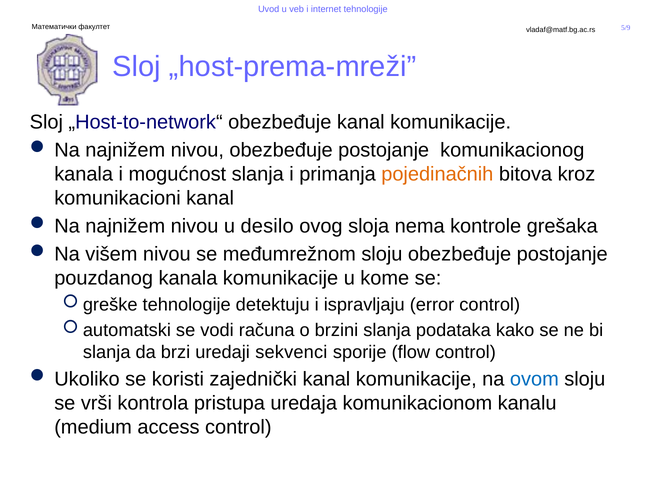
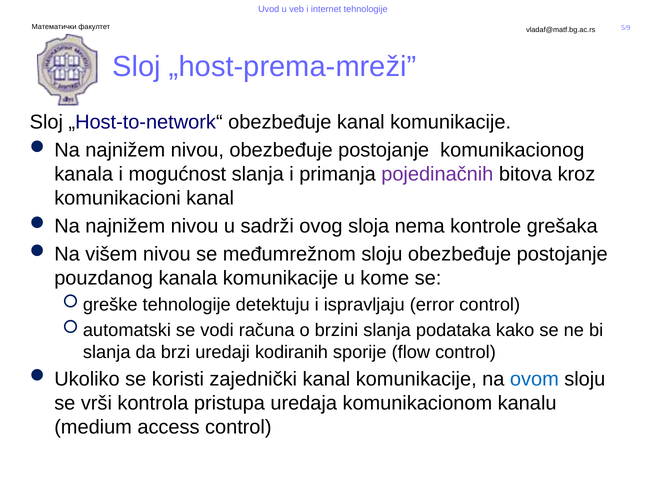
pojedinačnih colour: orange -> purple
desilo: desilo -> sadrži
sekvenci: sekvenci -> kodiranih
